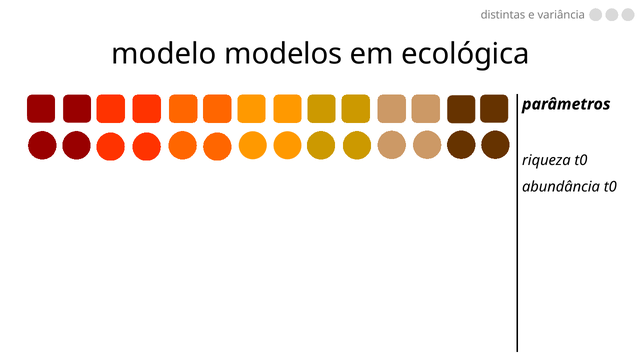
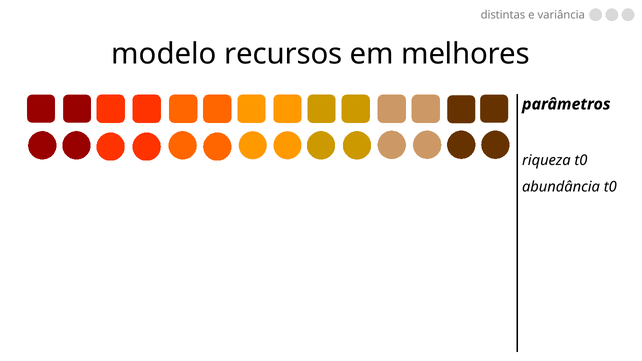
modelos: modelos -> recursos
ecológica: ecológica -> melhores
